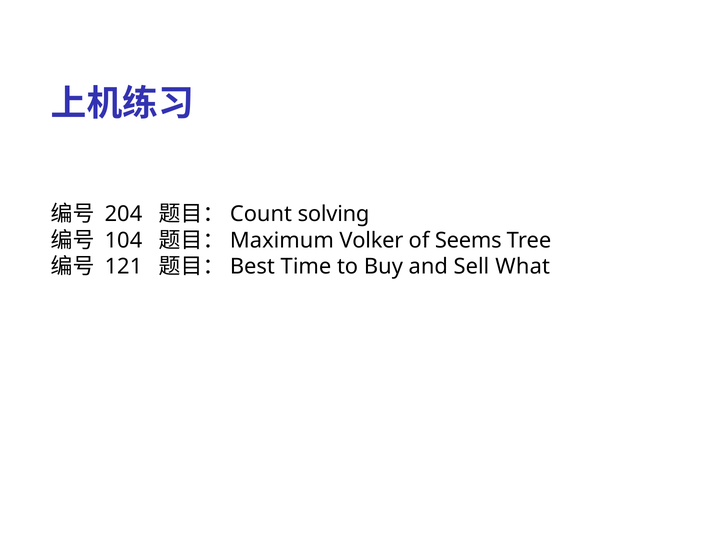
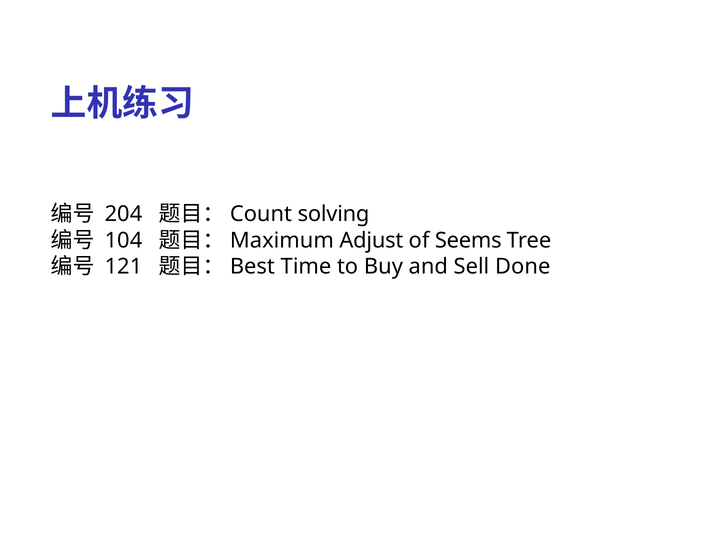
Volker: Volker -> Adjust
What: What -> Done
